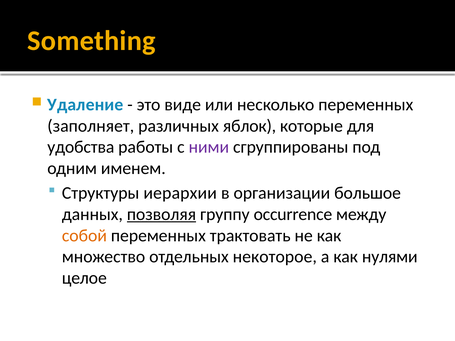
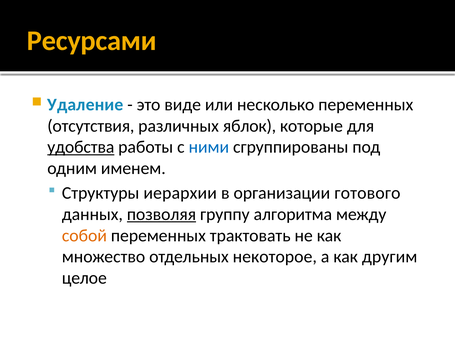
Something: Something -> Ресурсами
заполняет: заполняет -> отсутствия
удобства underline: none -> present
ними colour: purple -> blue
большое: большое -> готового
occurrence: occurrence -> алгоритма
нулями: нулями -> другим
